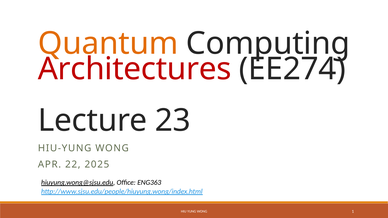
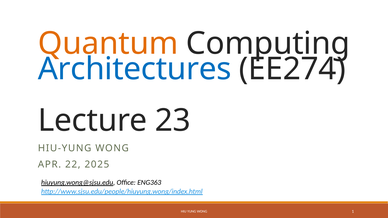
Architectures colour: red -> blue
